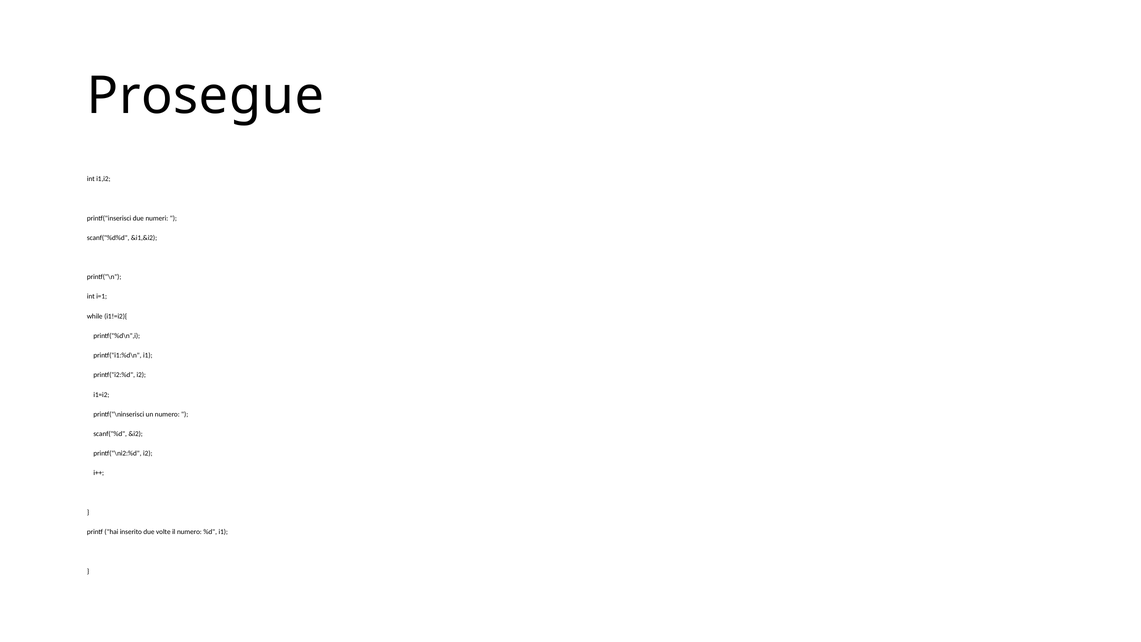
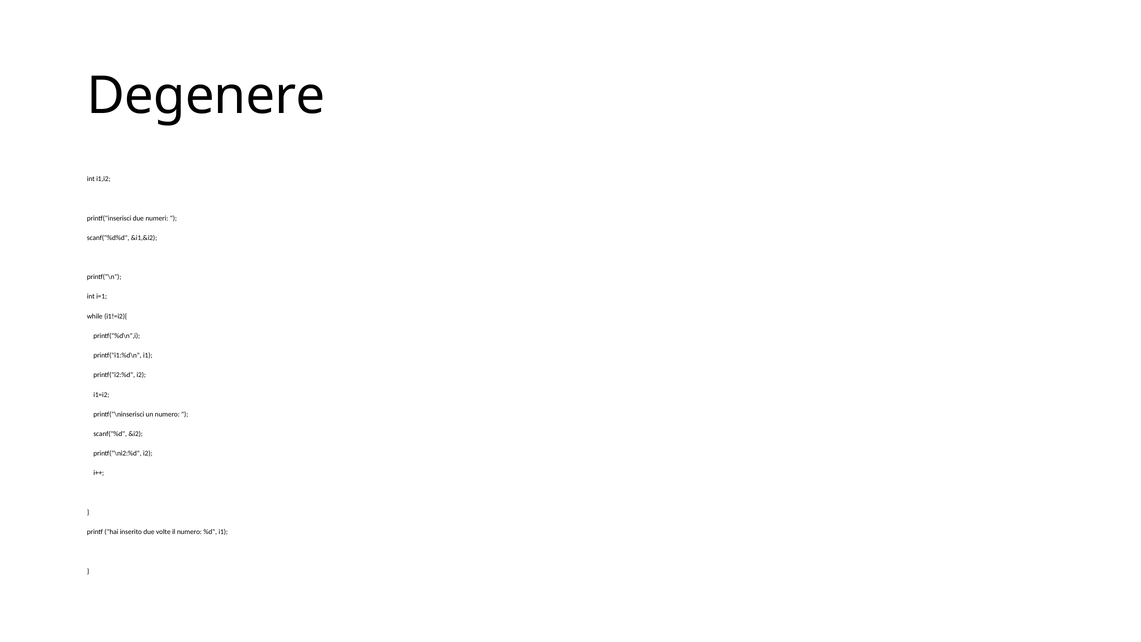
Prosegue: Prosegue -> Degenere
